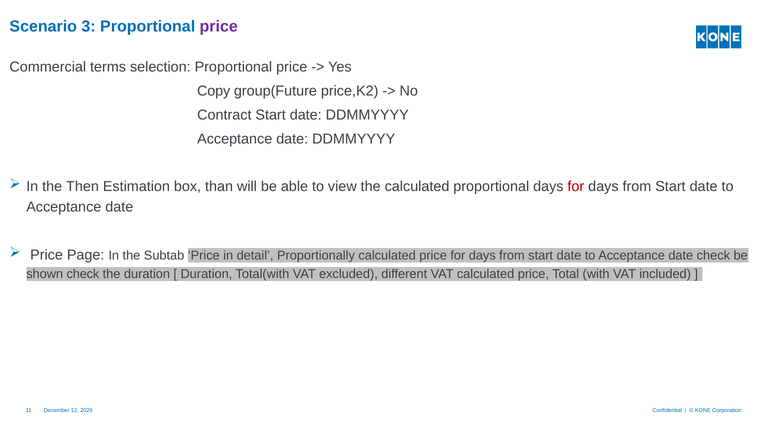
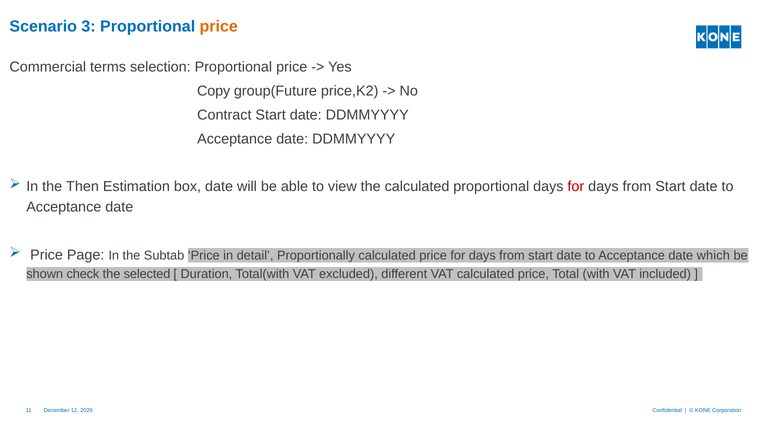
price at (219, 26) colour: purple -> orange
box than: than -> date
date check: check -> which
the duration: duration -> selected
